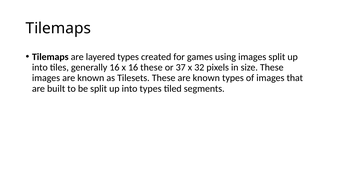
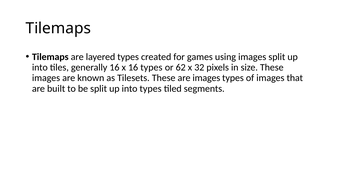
16 these: these -> types
37: 37 -> 62
These are known: known -> images
